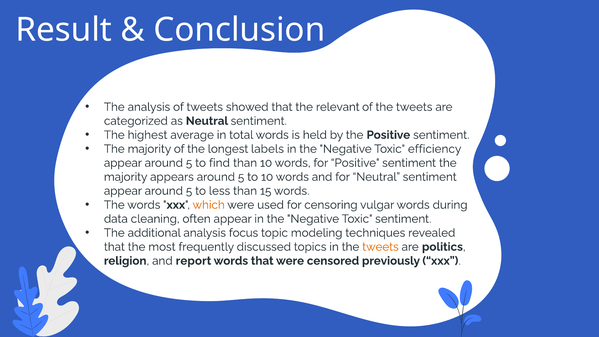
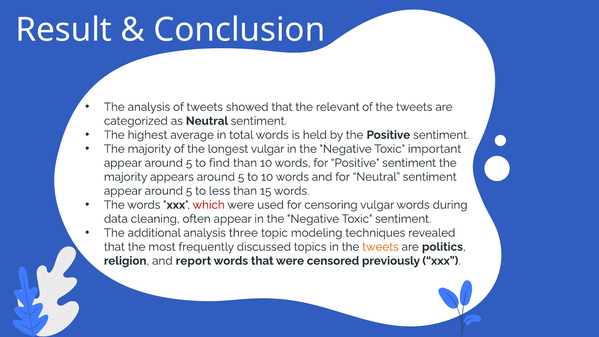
longest labels: labels -> vulgar
efficiency: efficiency -> important
which colour: orange -> red
focus: focus -> three
